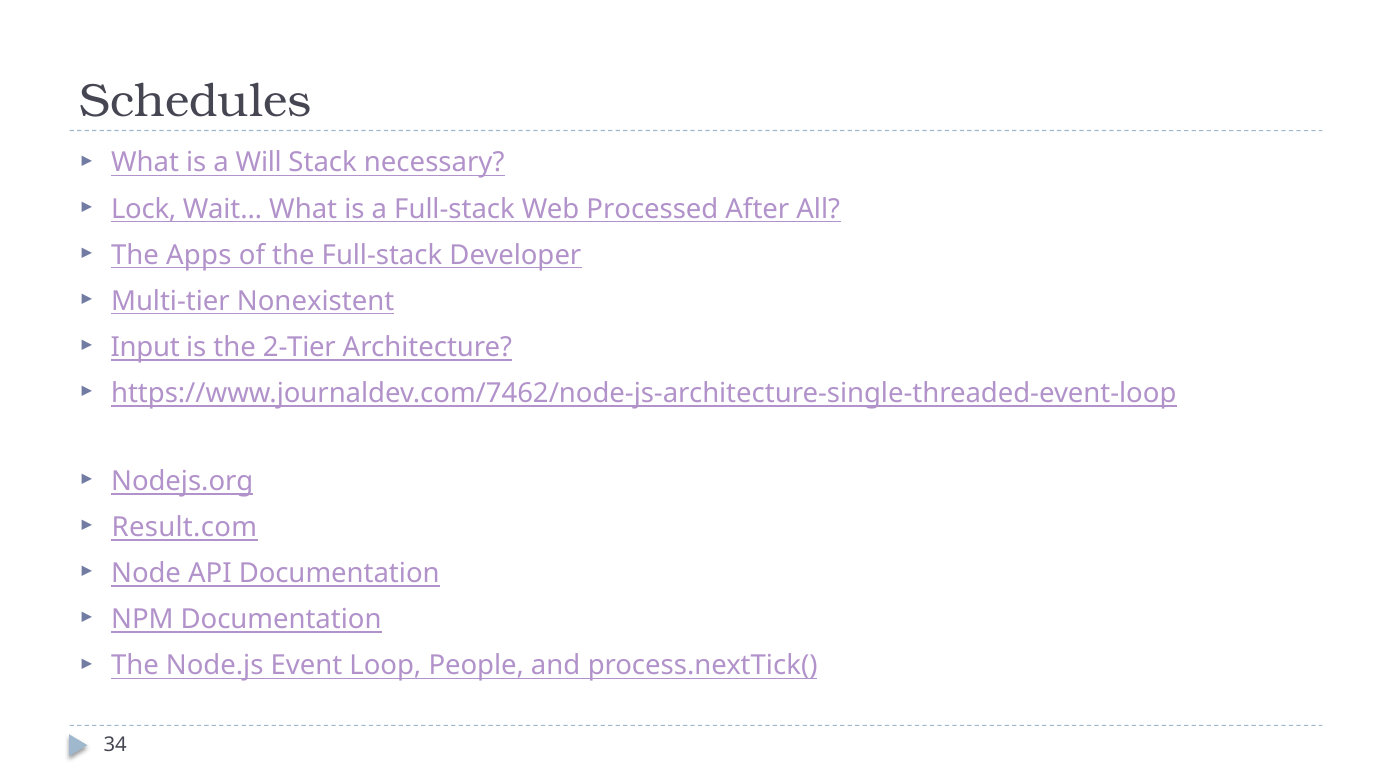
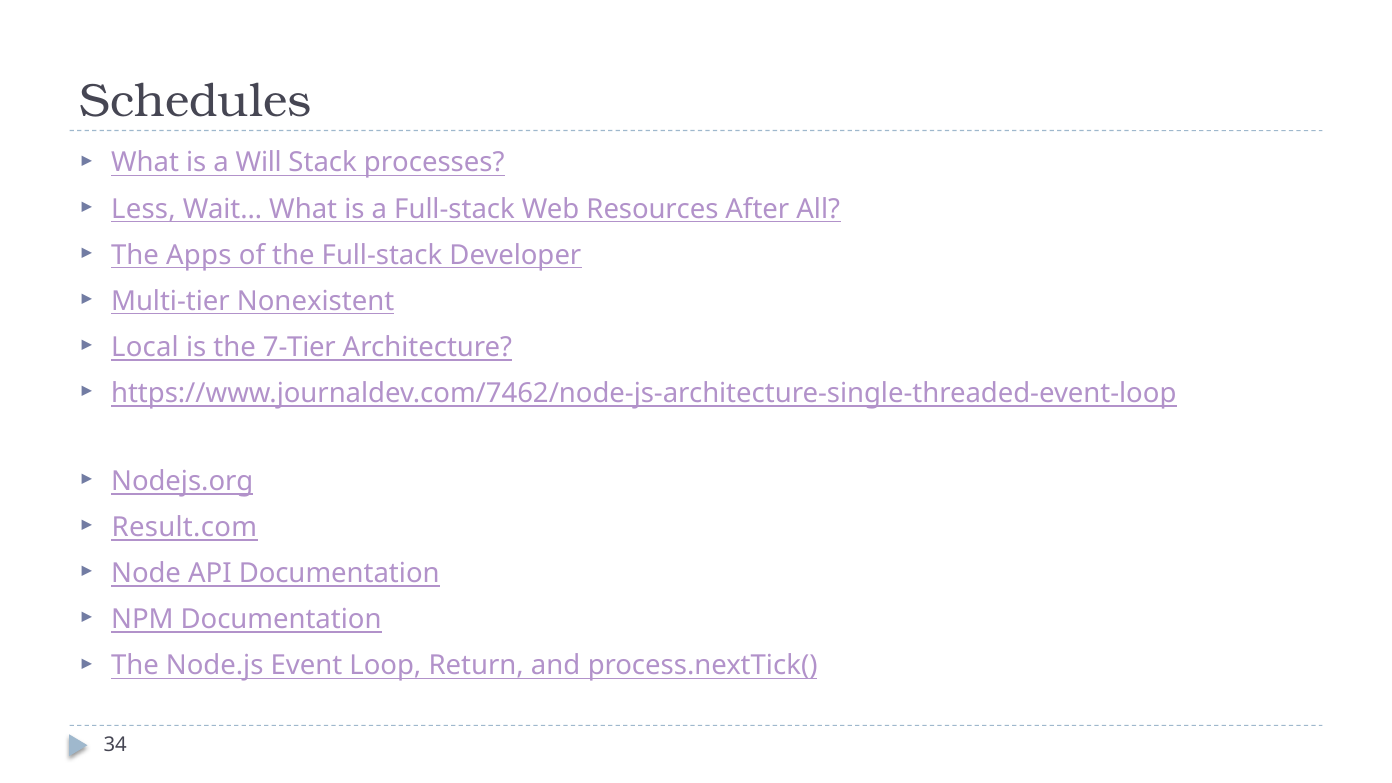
necessary: necessary -> processes
Lock: Lock -> Less
Processed: Processed -> Resources
Input: Input -> Local
2-Tier: 2-Tier -> 7-Tier
People: People -> Return
